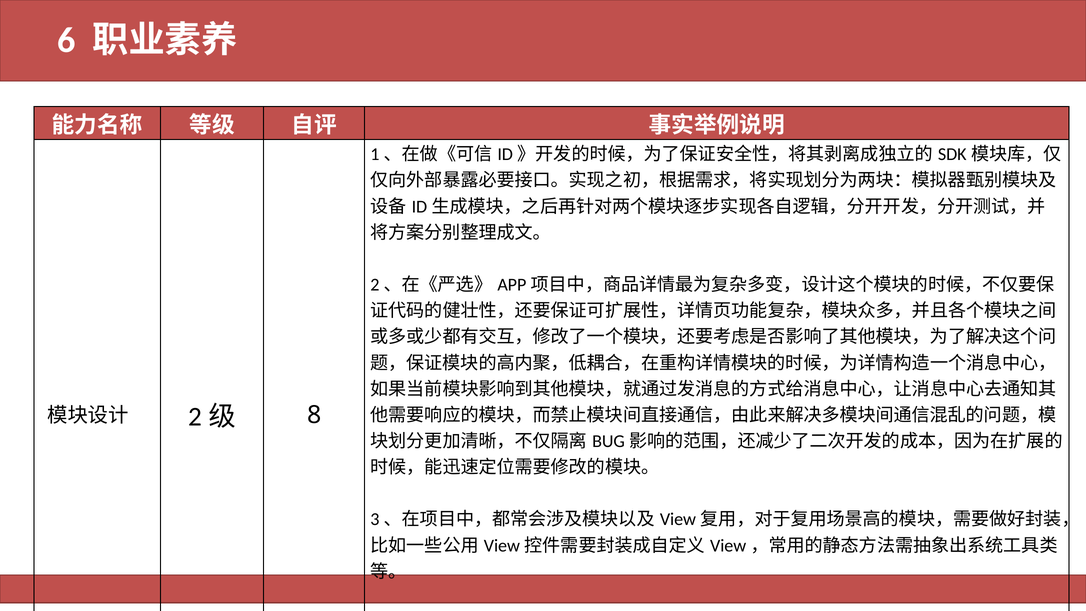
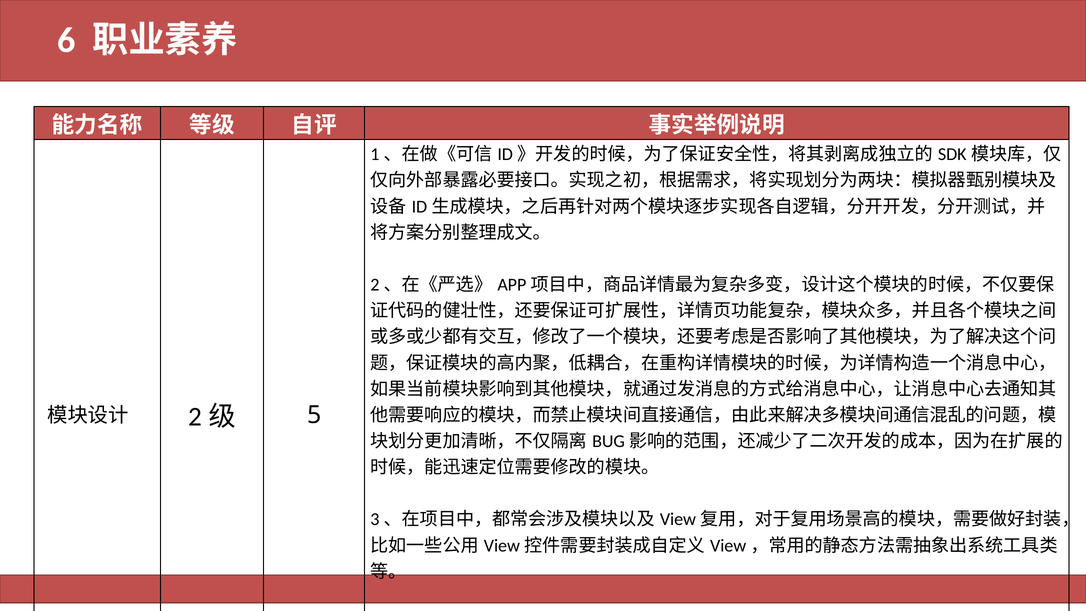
8: 8 -> 5
